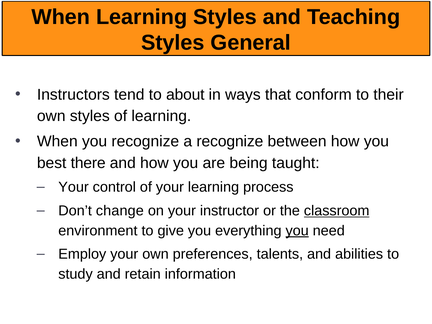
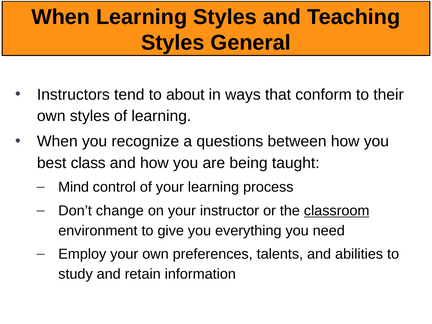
a recognize: recognize -> questions
there: there -> class
Your at (74, 187): Your -> Mind
you at (297, 231) underline: present -> none
